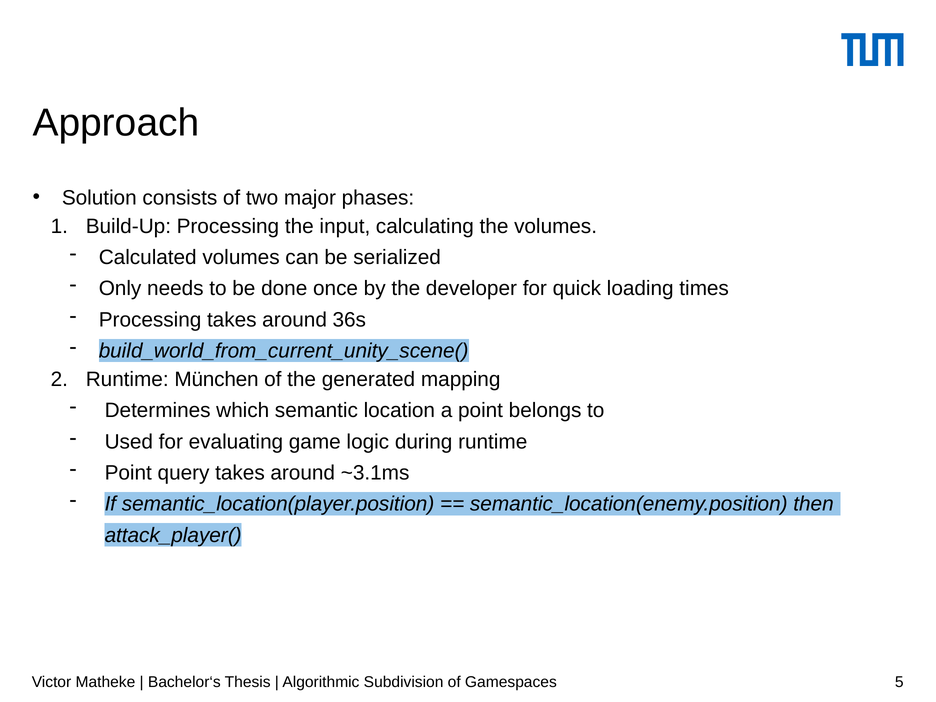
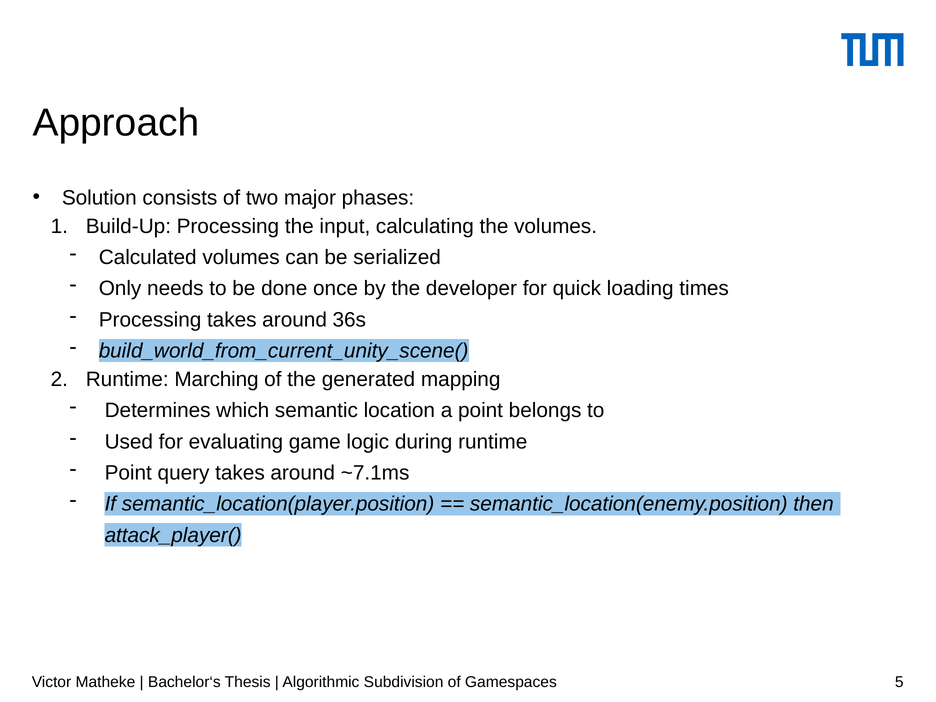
München: München -> Marching
~3.1ms: ~3.1ms -> ~7.1ms
